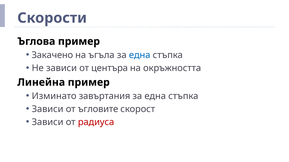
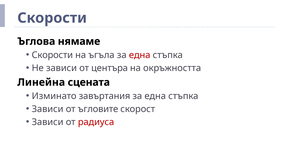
Ъглова пример: пример -> нямаме
Закачено at (52, 55): Закачено -> Скорости
една at (140, 55) colour: blue -> red
Линейна пример: пример -> сцената
